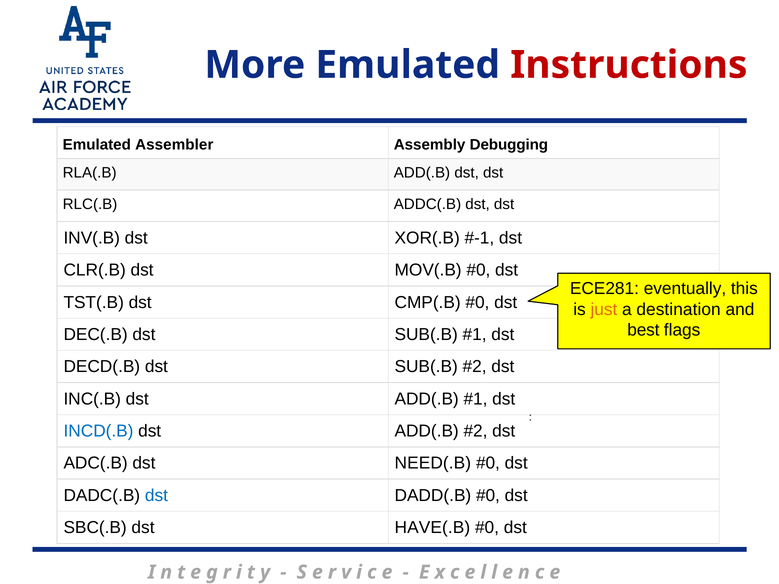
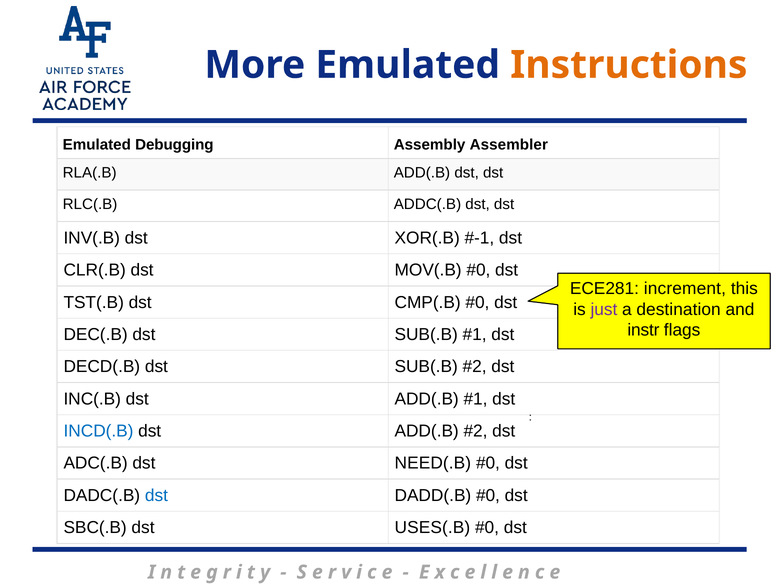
Instructions colour: red -> orange
Assembler: Assembler -> Debugging
Debugging: Debugging -> Assembler
eventually: eventually -> increment
just colour: orange -> purple
best: best -> instr
HAVE(.B: HAVE(.B -> USES(.B
